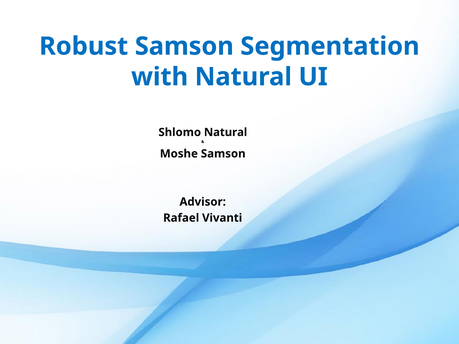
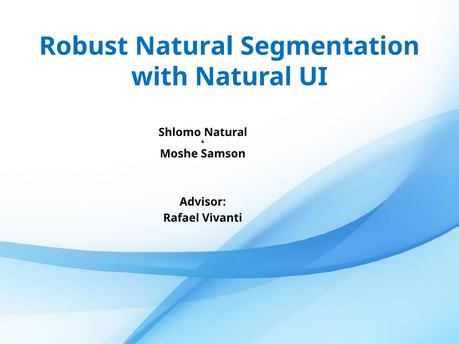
Robust Samson: Samson -> Natural
